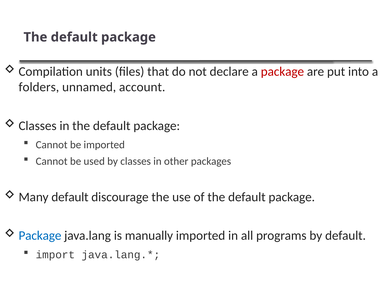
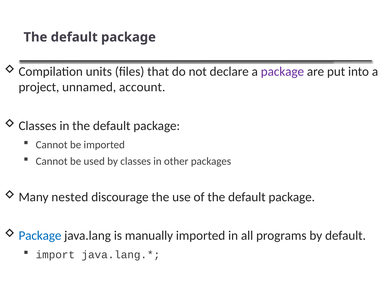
package at (282, 71) colour: red -> purple
folders: folders -> project
Many default: default -> nested
